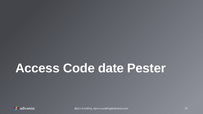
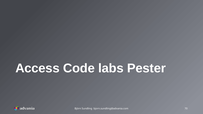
date: date -> labs
